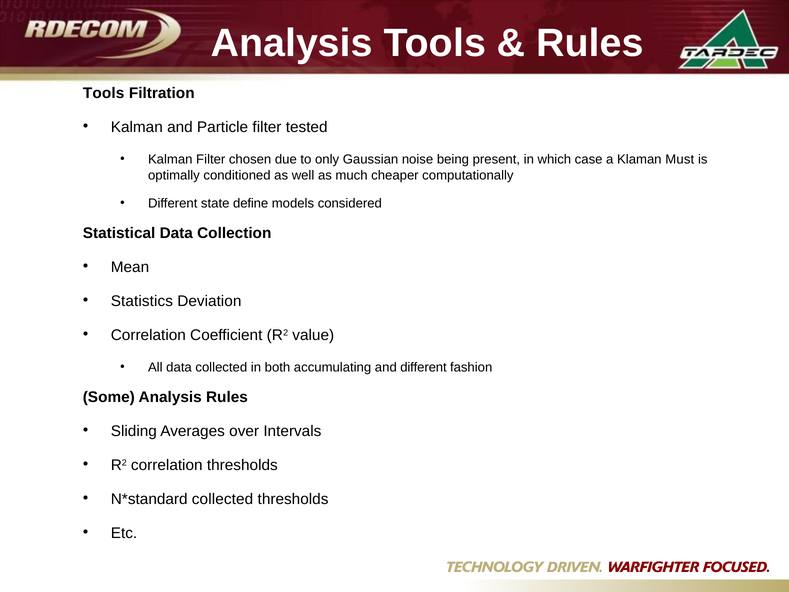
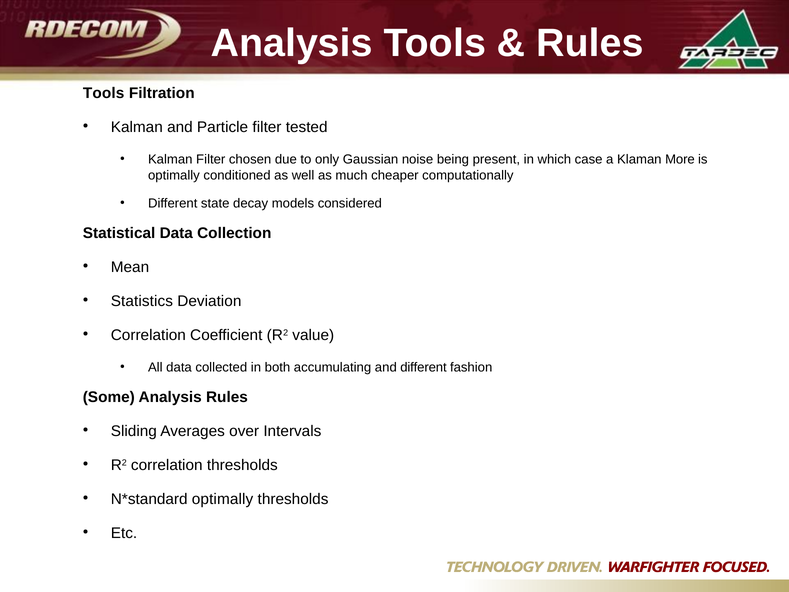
Must: Must -> More
define: define -> decay
collected at (223, 499): collected -> optimally
